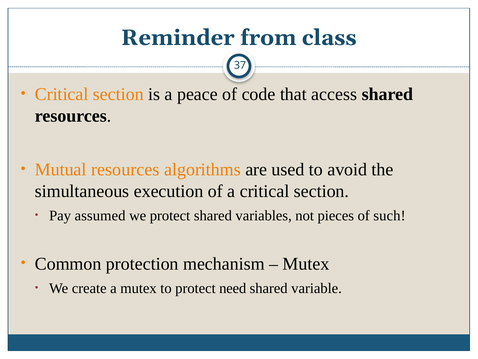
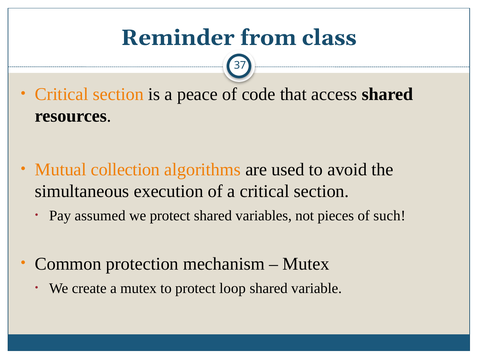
Mutual resources: resources -> collection
need: need -> loop
